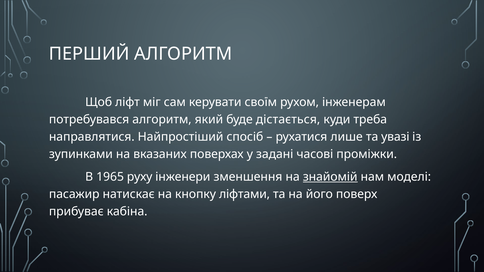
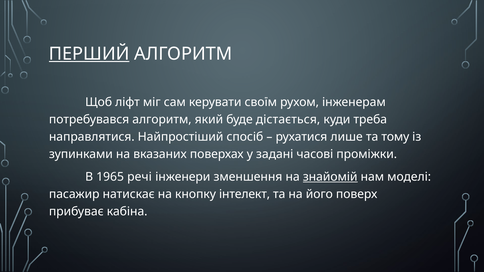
ПЕРШИЙ underline: none -> present
увазі: увазі -> тому
руху: руху -> речі
ліфтами: ліфтами -> інтелект
